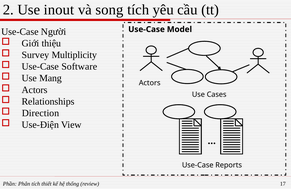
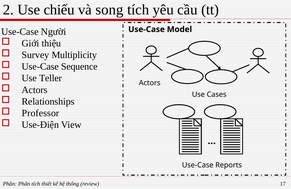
inout: inout -> chiếu
Software: Software -> Sequence
Mang: Mang -> Teller
Direction: Direction -> Professor
